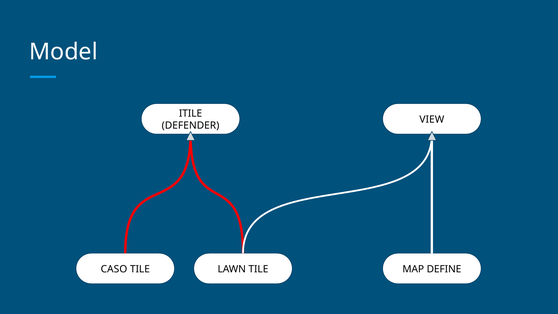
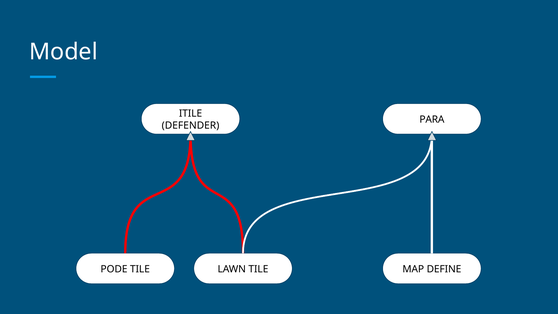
VIEW: VIEW -> PARA
CASO: CASO -> PODE
